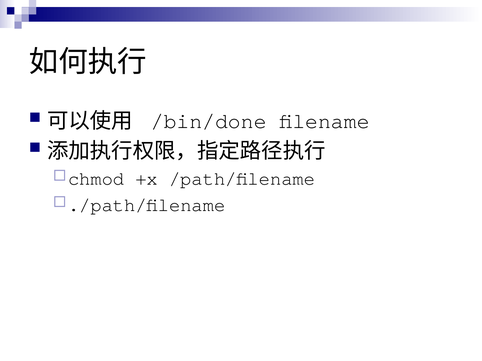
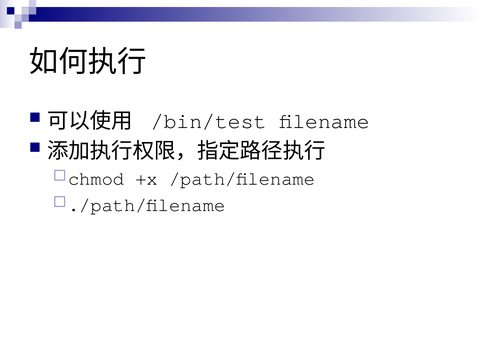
/bin/done: /bin/done -> /bin/test
